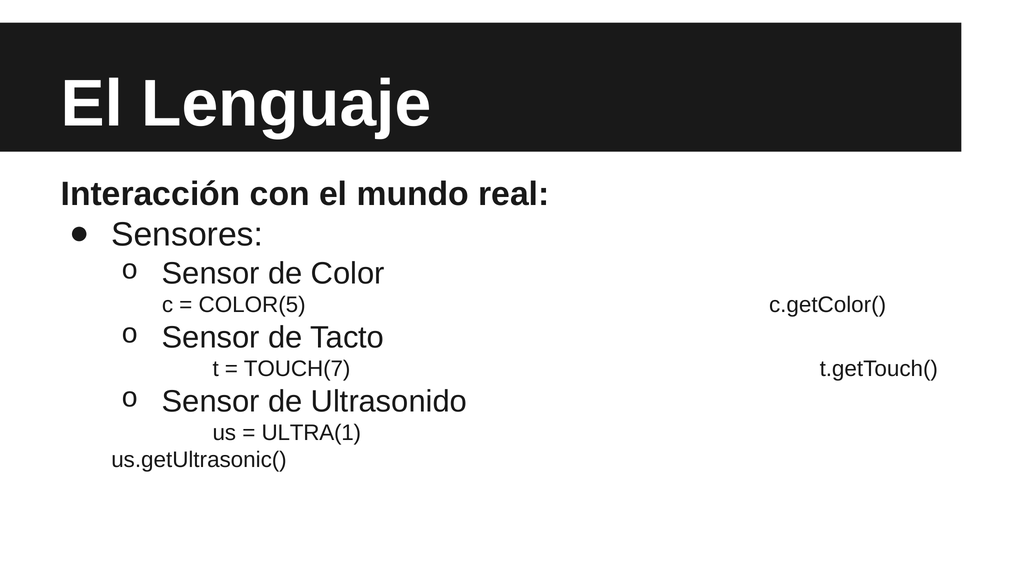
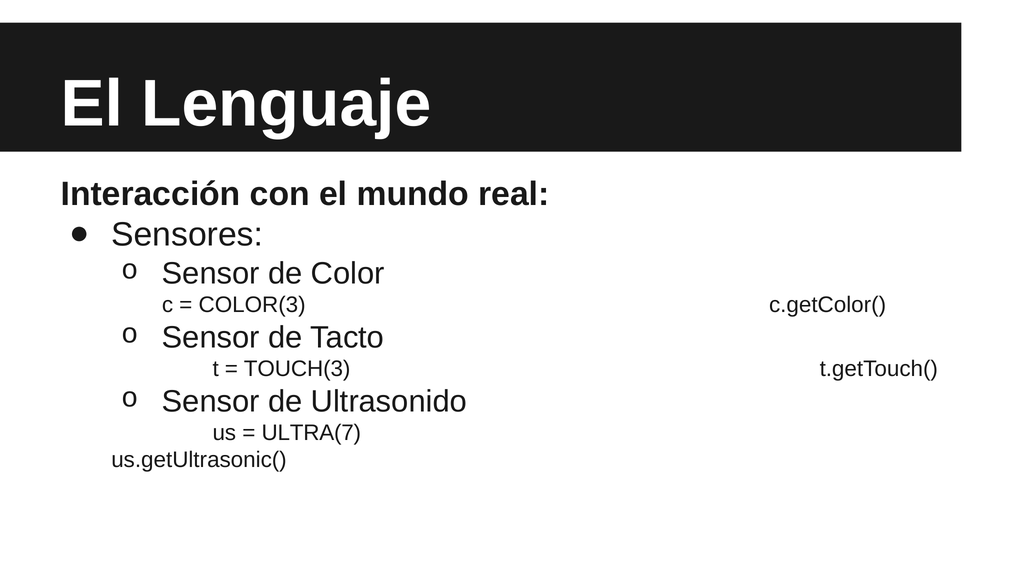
COLOR(5: COLOR(5 -> COLOR(3
TOUCH(7: TOUCH(7 -> TOUCH(3
ULTRA(1: ULTRA(1 -> ULTRA(7
